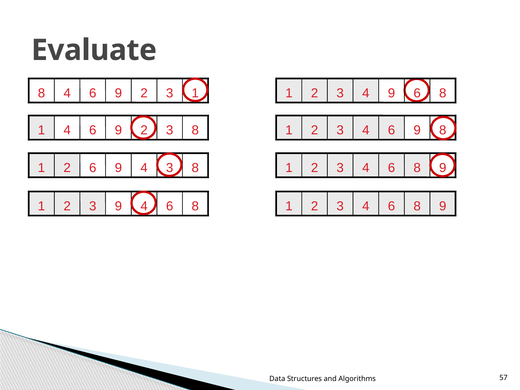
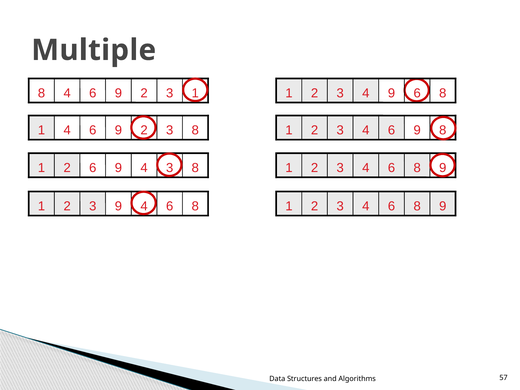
Evaluate: Evaluate -> Multiple
